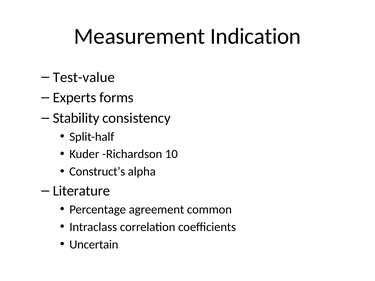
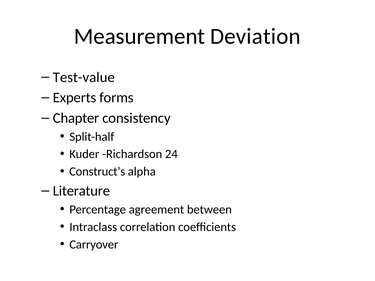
Indication: Indication -> Deviation
Stability: Stability -> Chapter
10: 10 -> 24
common: common -> between
Uncertain: Uncertain -> Carryover
